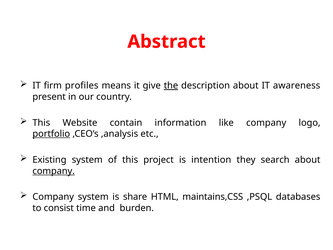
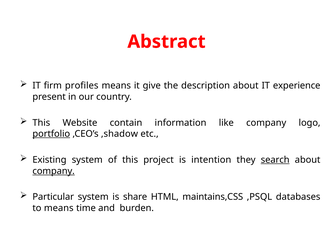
the underline: present -> none
awareness: awareness -> experience
,analysis: ,analysis -> ,shadow
search underline: none -> present
Company at (53, 197): Company -> Particular
to consist: consist -> means
